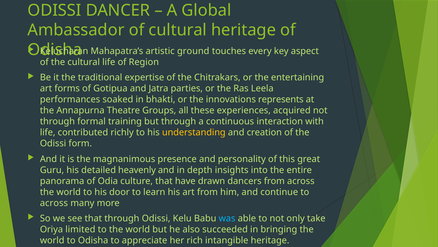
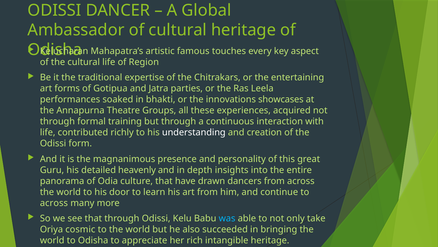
ground: ground -> famous
represents: represents -> showcases
understanding colour: yellow -> white
limited: limited -> cosmic
